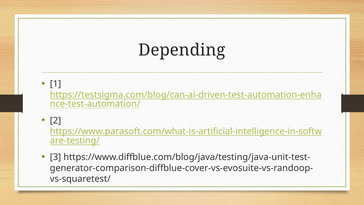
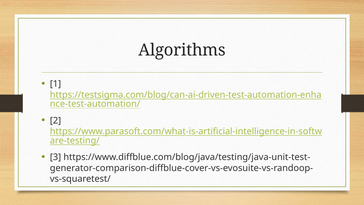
Depending: Depending -> Algorithms
